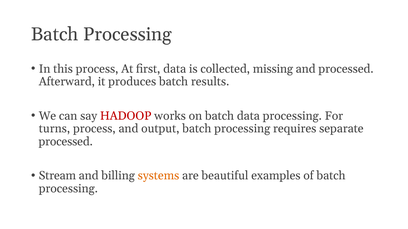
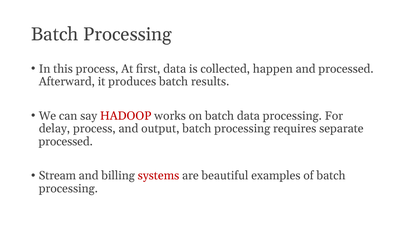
missing: missing -> happen
turns: turns -> delay
systems colour: orange -> red
